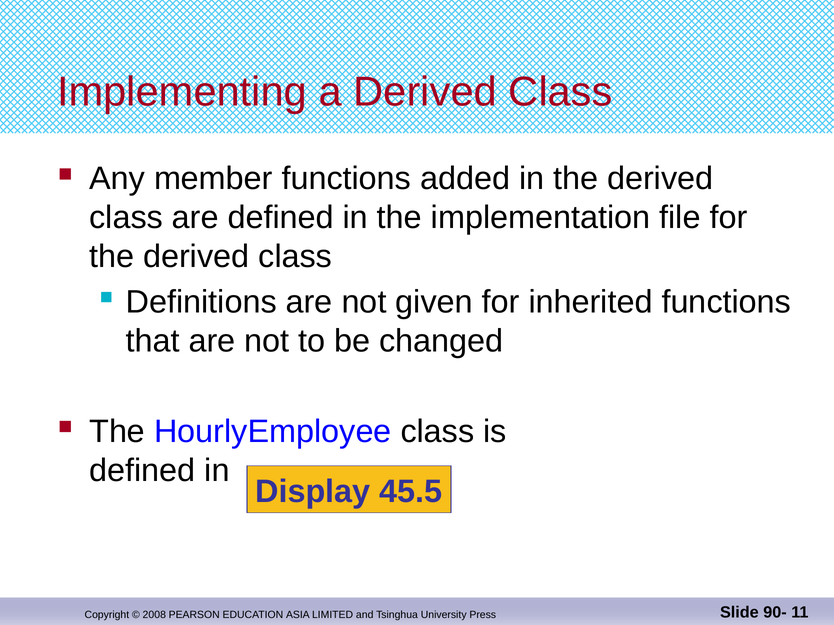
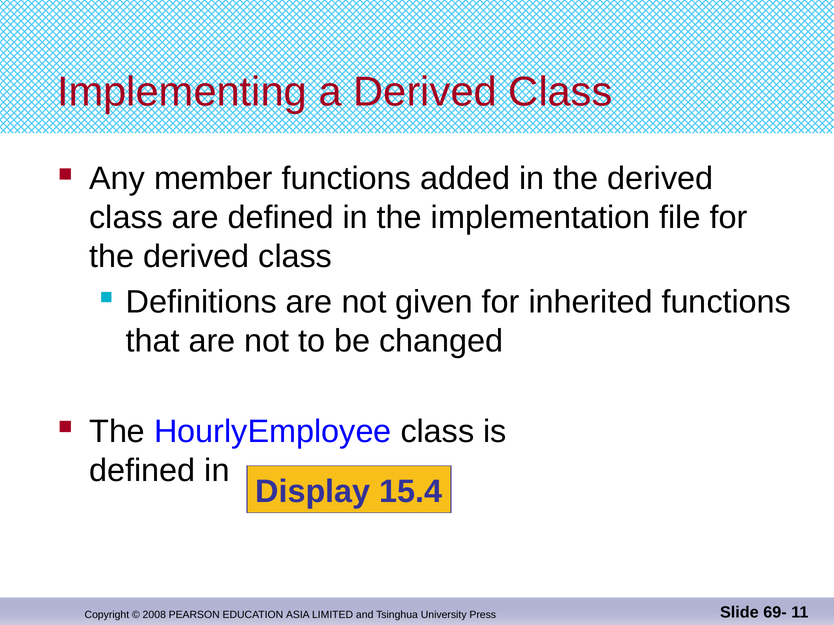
45.5: 45.5 -> 15.4
90-: 90- -> 69-
